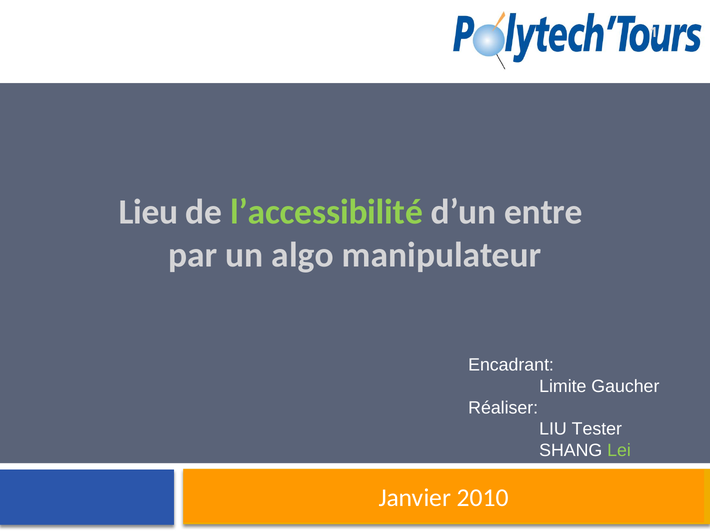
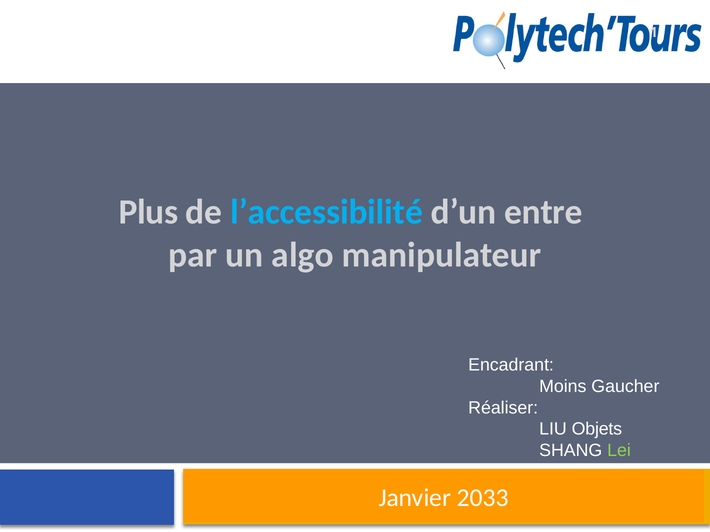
Lieu: Lieu -> Plus
l’accessibilité colour: light green -> light blue
Limite: Limite -> Moins
Tester: Tester -> Objets
2010: 2010 -> 2033
